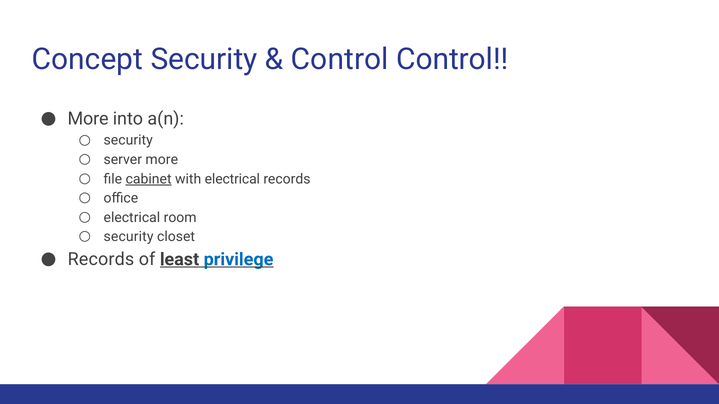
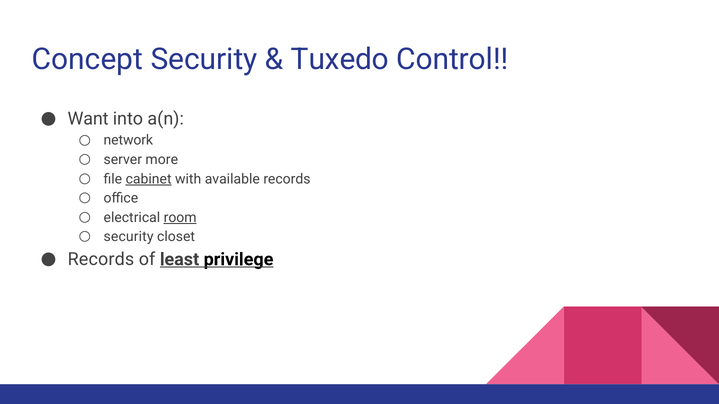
Control at (340, 59): Control -> Tuxedo
More at (88, 119): More -> Want
security at (128, 141): security -> network
with electrical: electrical -> available
room underline: none -> present
privilege colour: blue -> black
